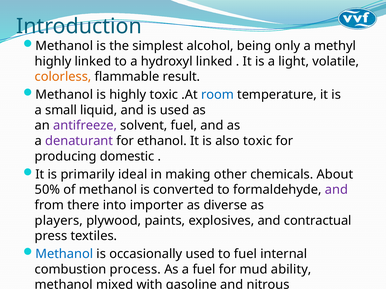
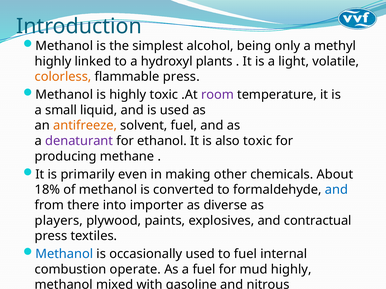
hydroxyl linked: linked -> plants
flammable result: result -> press
room colour: blue -> purple
antifreeze colour: purple -> orange
domestic: domestic -> methane
ideal: ideal -> even
50%: 50% -> 18%
and at (336, 190) colour: purple -> blue
process: process -> operate
mud ability: ability -> highly
